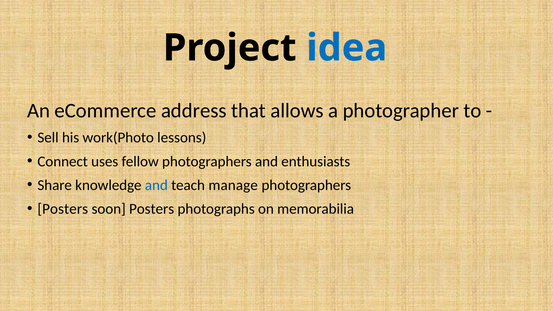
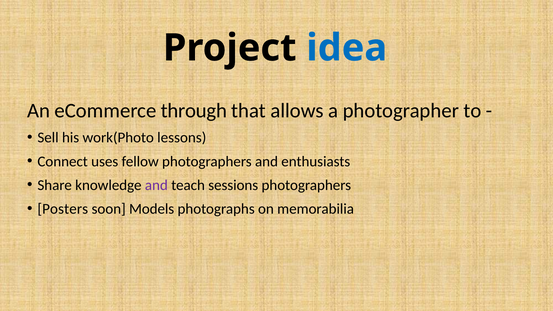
address: address -> through
and at (156, 185) colour: blue -> purple
manage: manage -> sessions
soon Posters: Posters -> Models
